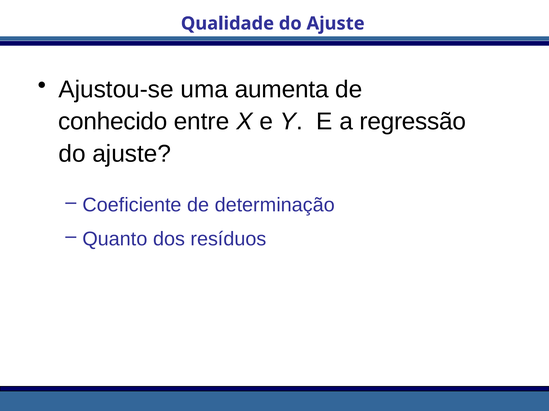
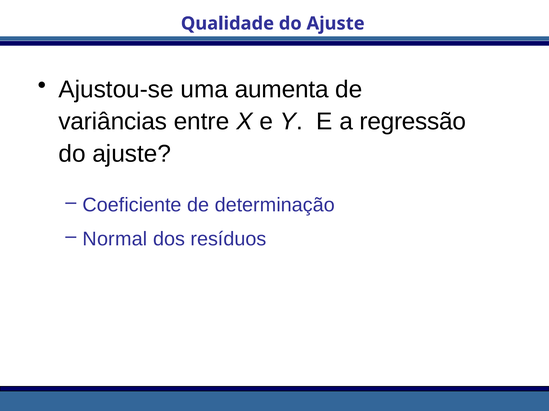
conhecido: conhecido -> variâncias
Quanto: Quanto -> Normal
